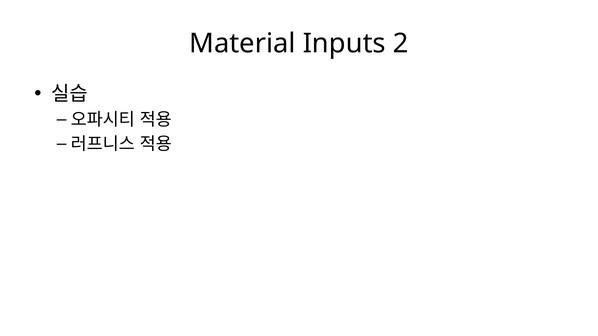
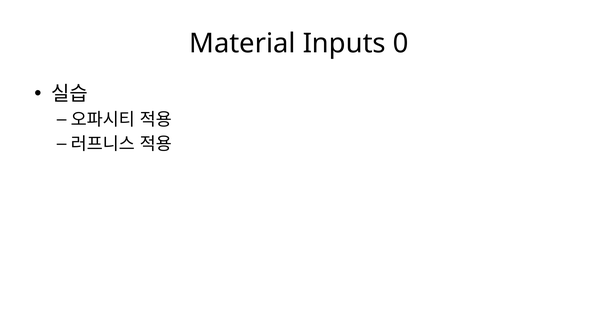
2: 2 -> 0
